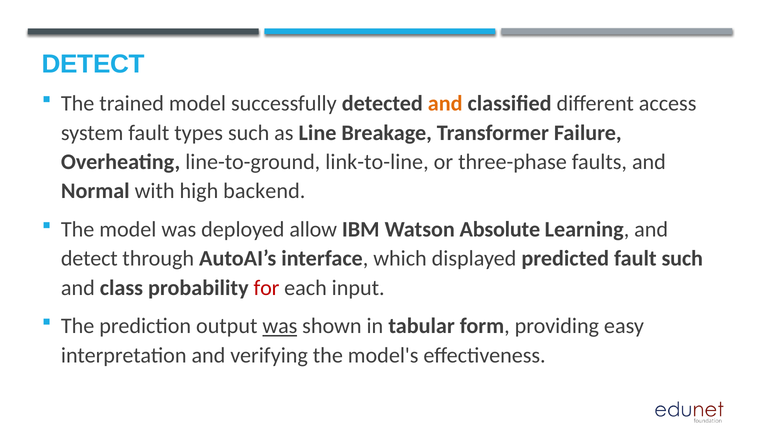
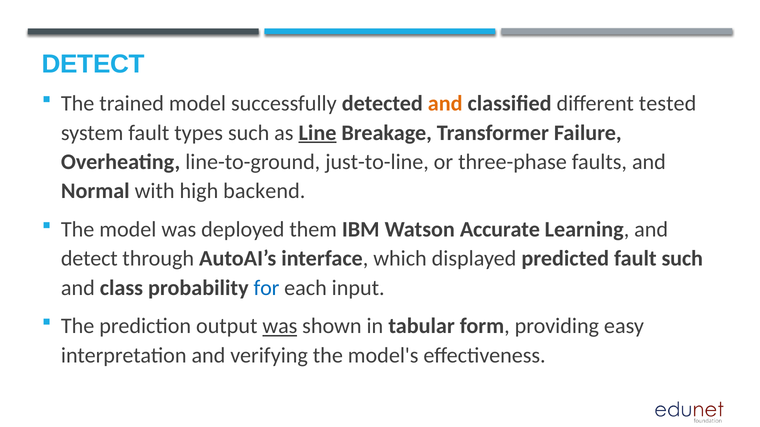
access: access -> tested
Line underline: none -> present
link-to-line: link-to-line -> just-to-line
allow: allow -> them
Absolute: Absolute -> Accurate
for colour: red -> blue
